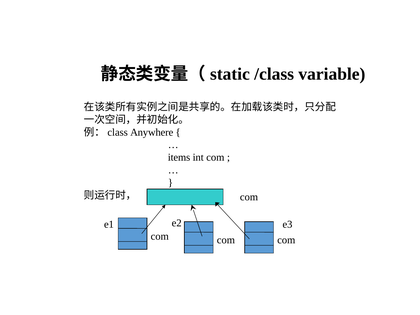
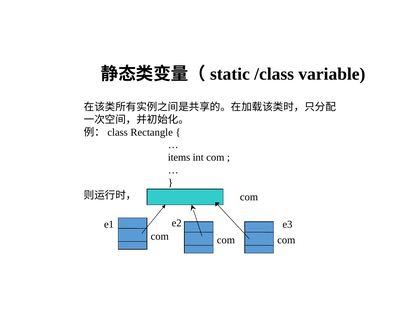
Anywhere: Anywhere -> Rectangle
